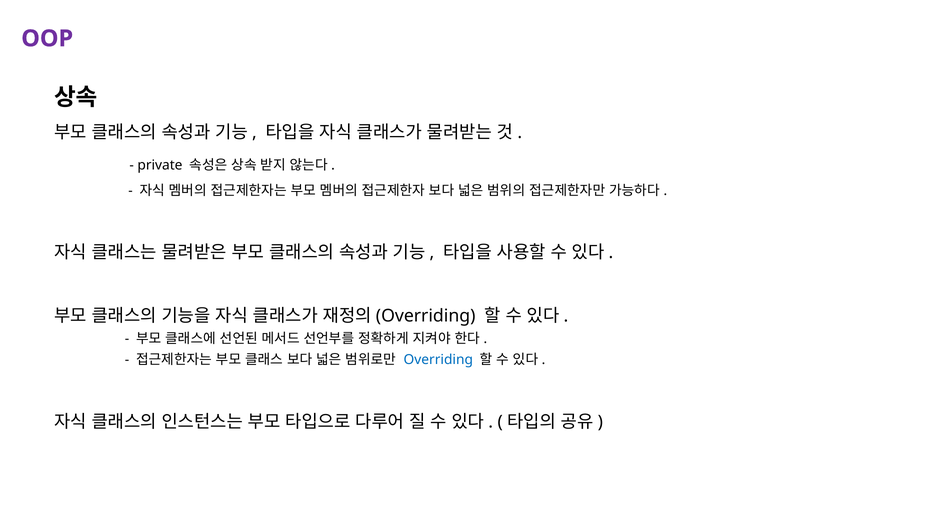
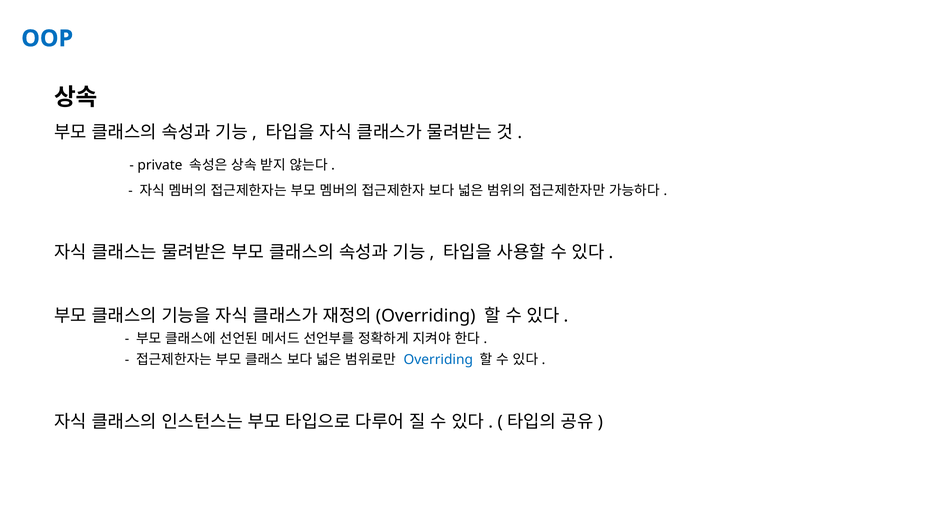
OOP colour: purple -> blue
